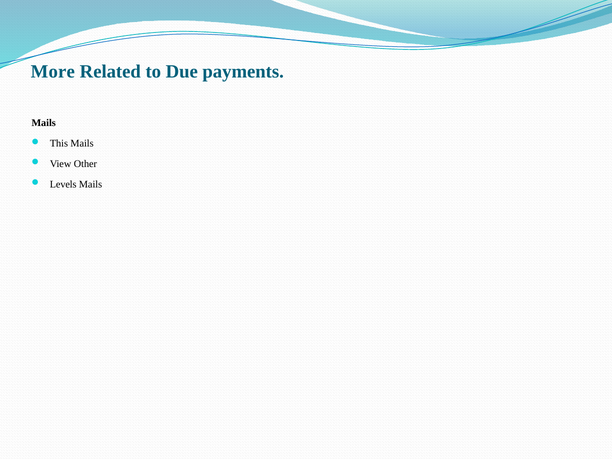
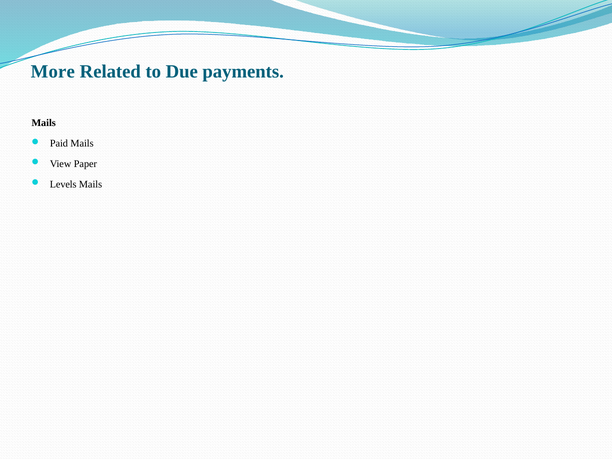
This: This -> Paid
Other: Other -> Paper
